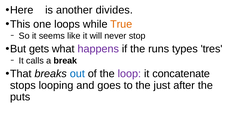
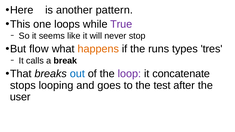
divides: divides -> pattern
True colour: orange -> purple
gets: gets -> flow
happens colour: purple -> orange
just: just -> test
puts: puts -> user
